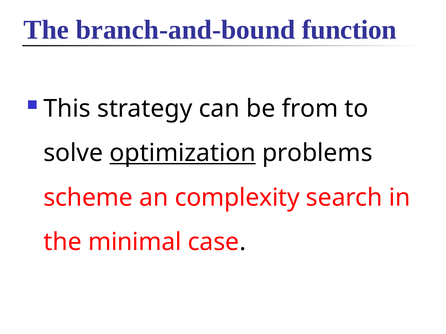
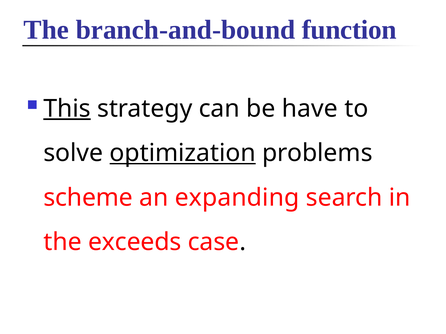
This underline: none -> present
from: from -> have
complexity: complexity -> expanding
minimal: minimal -> exceeds
